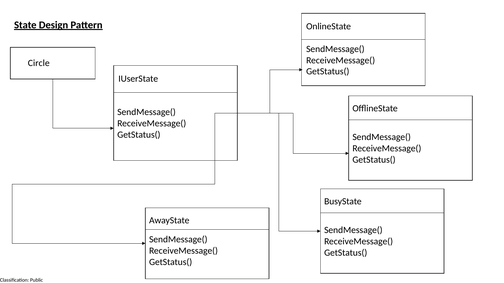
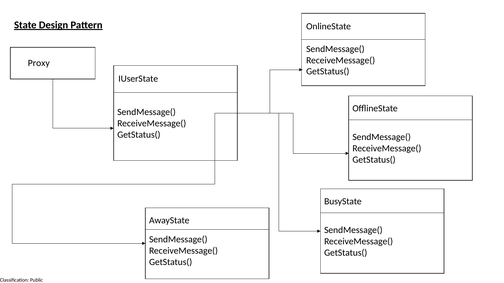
Circle: Circle -> Proxy
